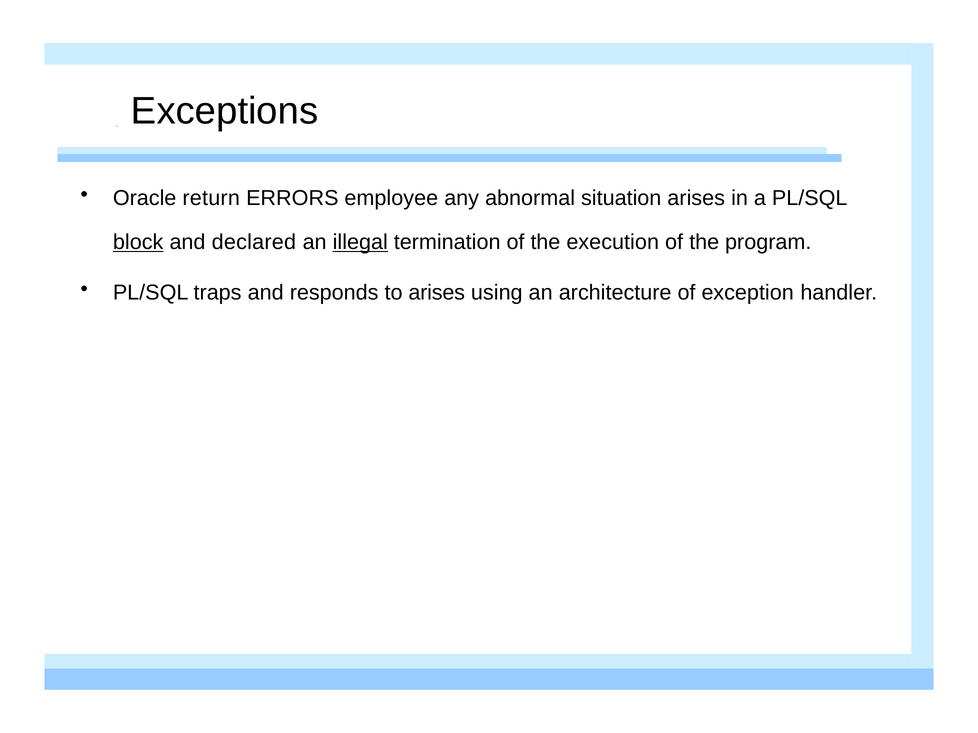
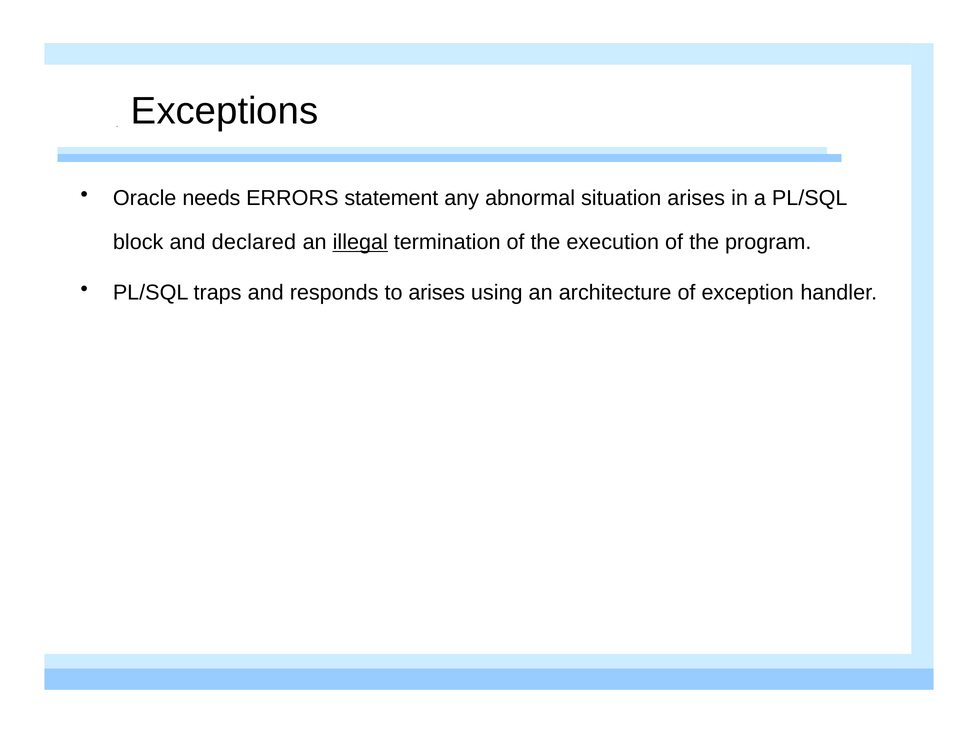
return: return -> needs
employee: employee -> statement
block underline: present -> none
